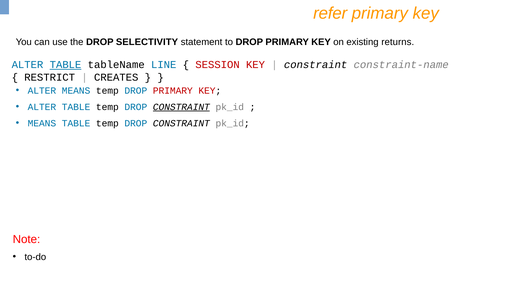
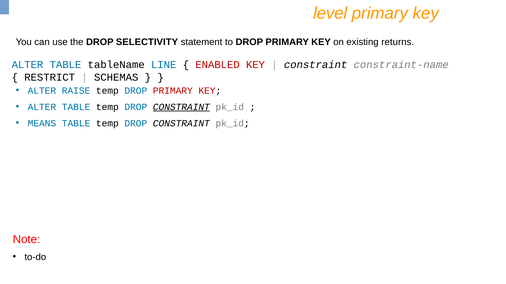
refer: refer -> level
TABLE at (66, 65) underline: present -> none
SESSION: SESSION -> ENABLED
CREATES: CREATES -> SCHEMAS
ALTER MEANS: MEANS -> RAISE
